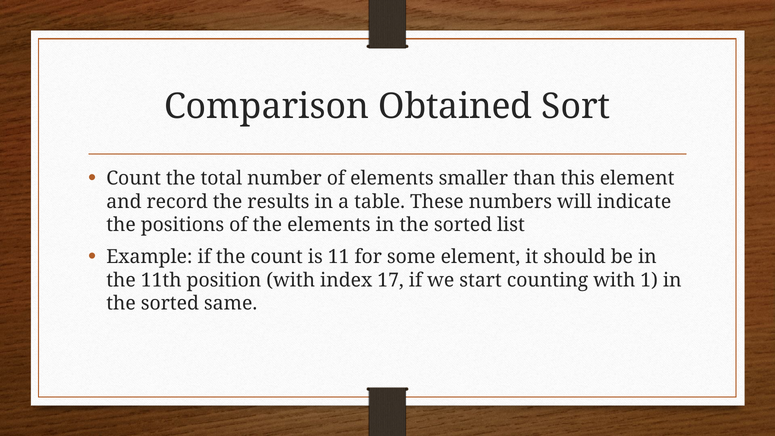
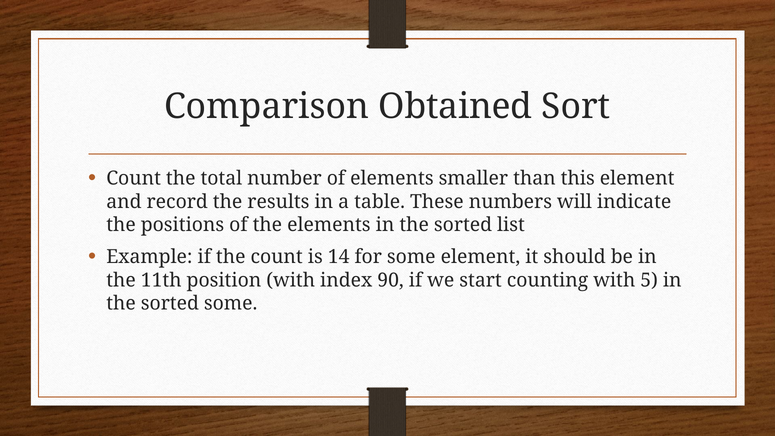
11: 11 -> 14
17: 17 -> 90
1: 1 -> 5
sorted same: same -> some
